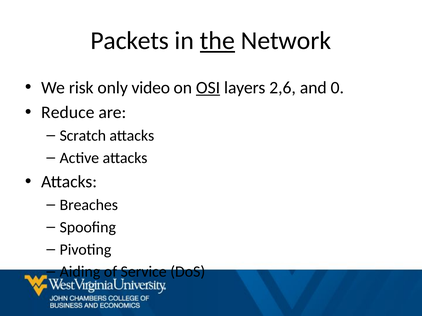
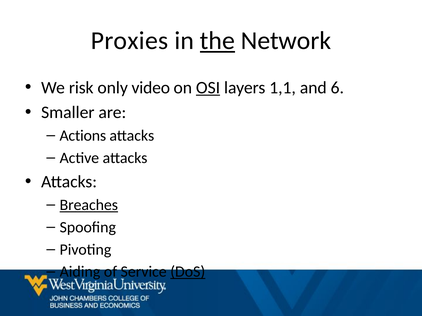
Packets: Packets -> Proxies
2,6: 2,6 -> 1,1
0: 0 -> 6
Reduce: Reduce -> Smaller
Scratch: Scratch -> Actions
Breaches underline: none -> present
DoS underline: none -> present
